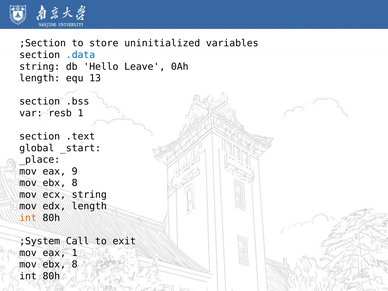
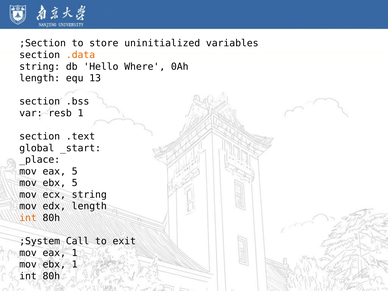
.data colour: blue -> orange
Leave: Leave -> Where
eax 9: 9 -> 5
8 at (75, 183): 8 -> 5
8 at (75, 264): 8 -> 1
